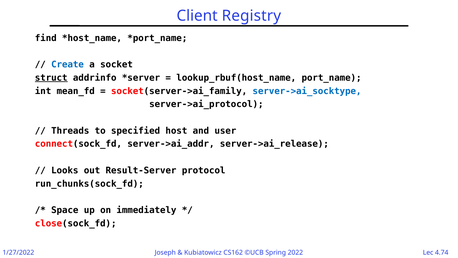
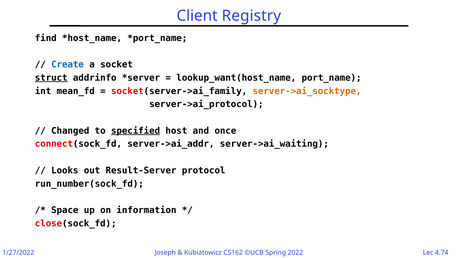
lookup_rbuf(host_name: lookup_rbuf(host_name -> lookup_want(host_name
server->ai_socktype colour: blue -> orange
Threads: Threads -> Changed
specified underline: none -> present
user: user -> once
server->ai_release: server->ai_release -> server->ai_waiting
run_chunks(sock_fd: run_chunks(sock_fd -> run_number(sock_fd
immediately: immediately -> information
